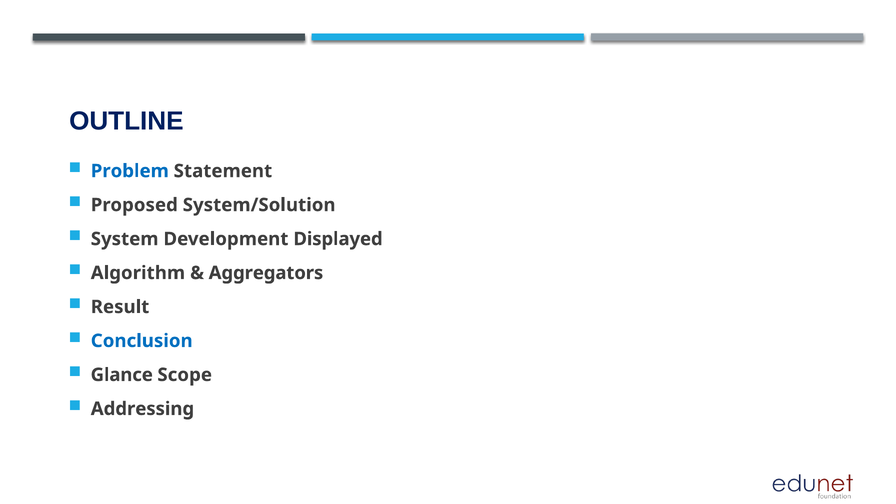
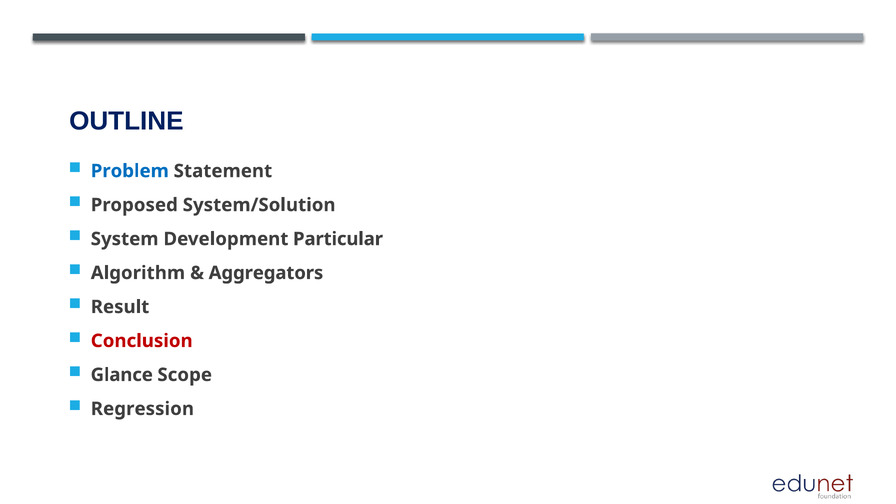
Displayed: Displayed -> Particular
Conclusion colour: blue -> red
Addressing: Addressing -> Regression
